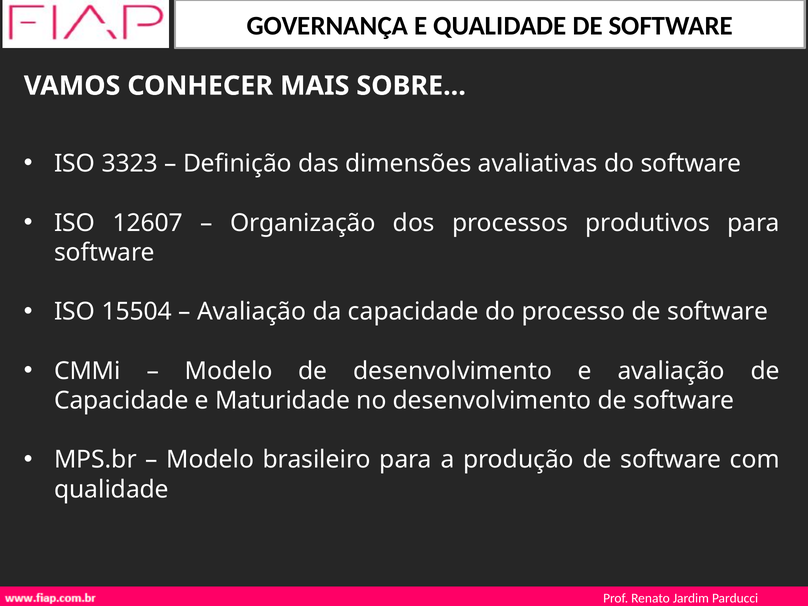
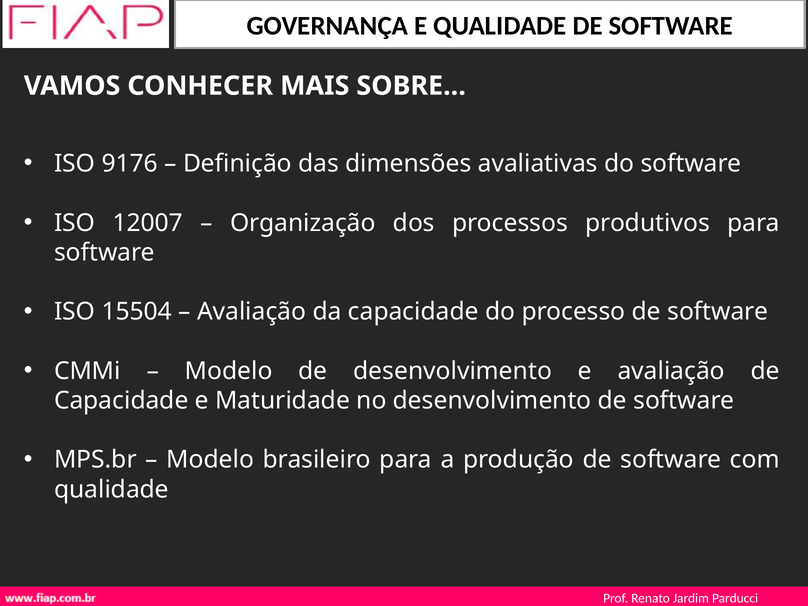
3323: 3323 -> 9176
12607: 12607 -> 12007
